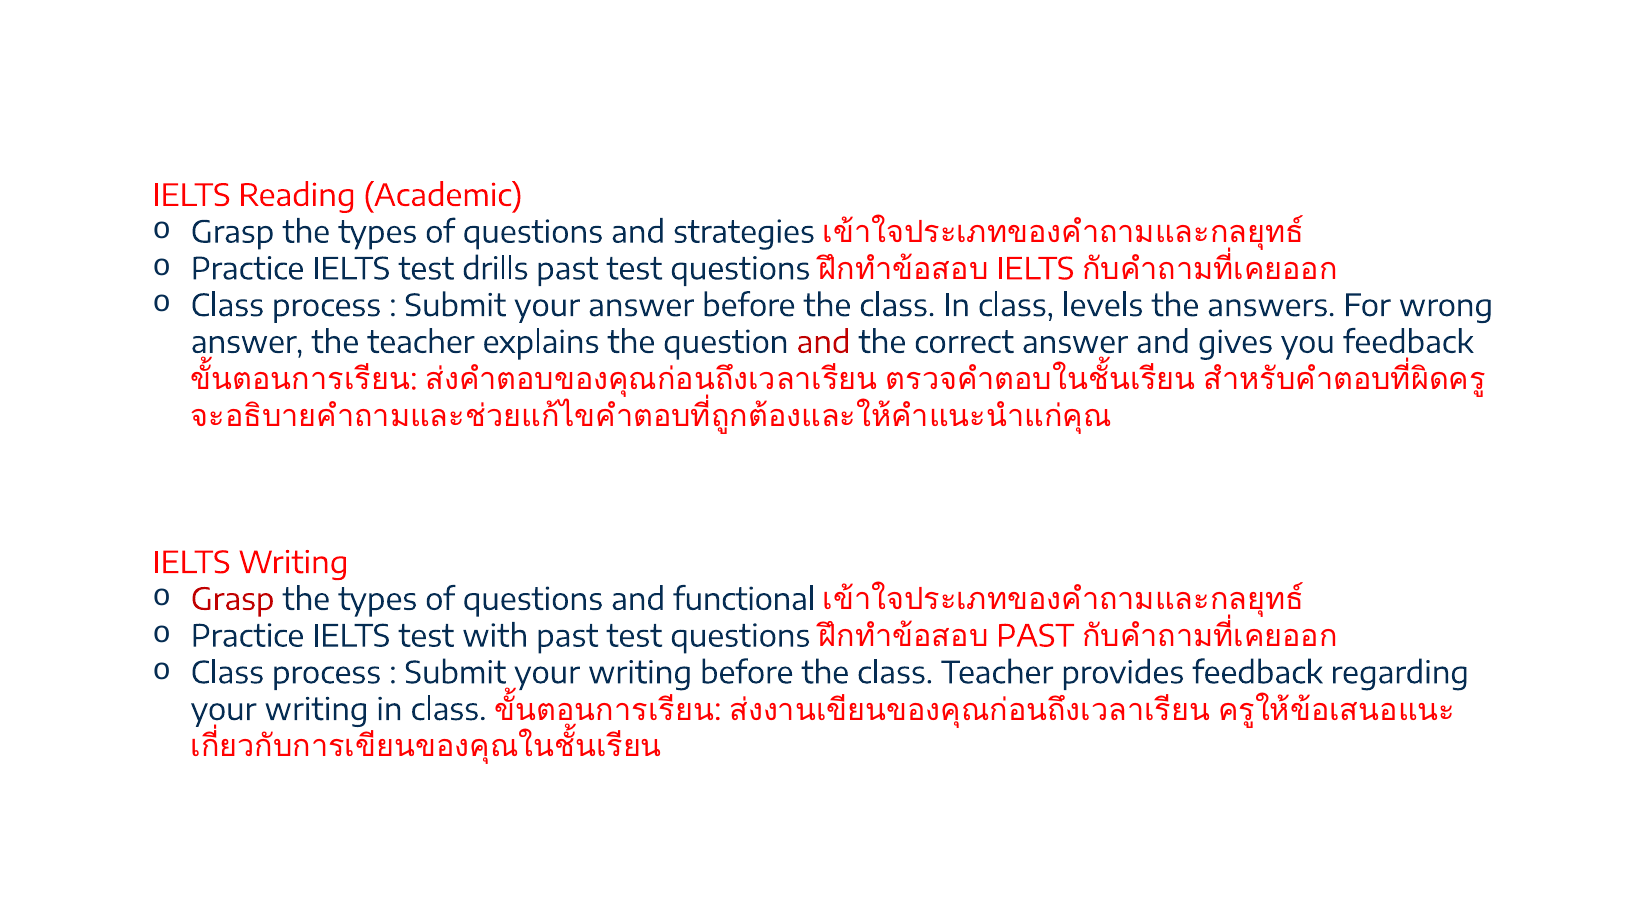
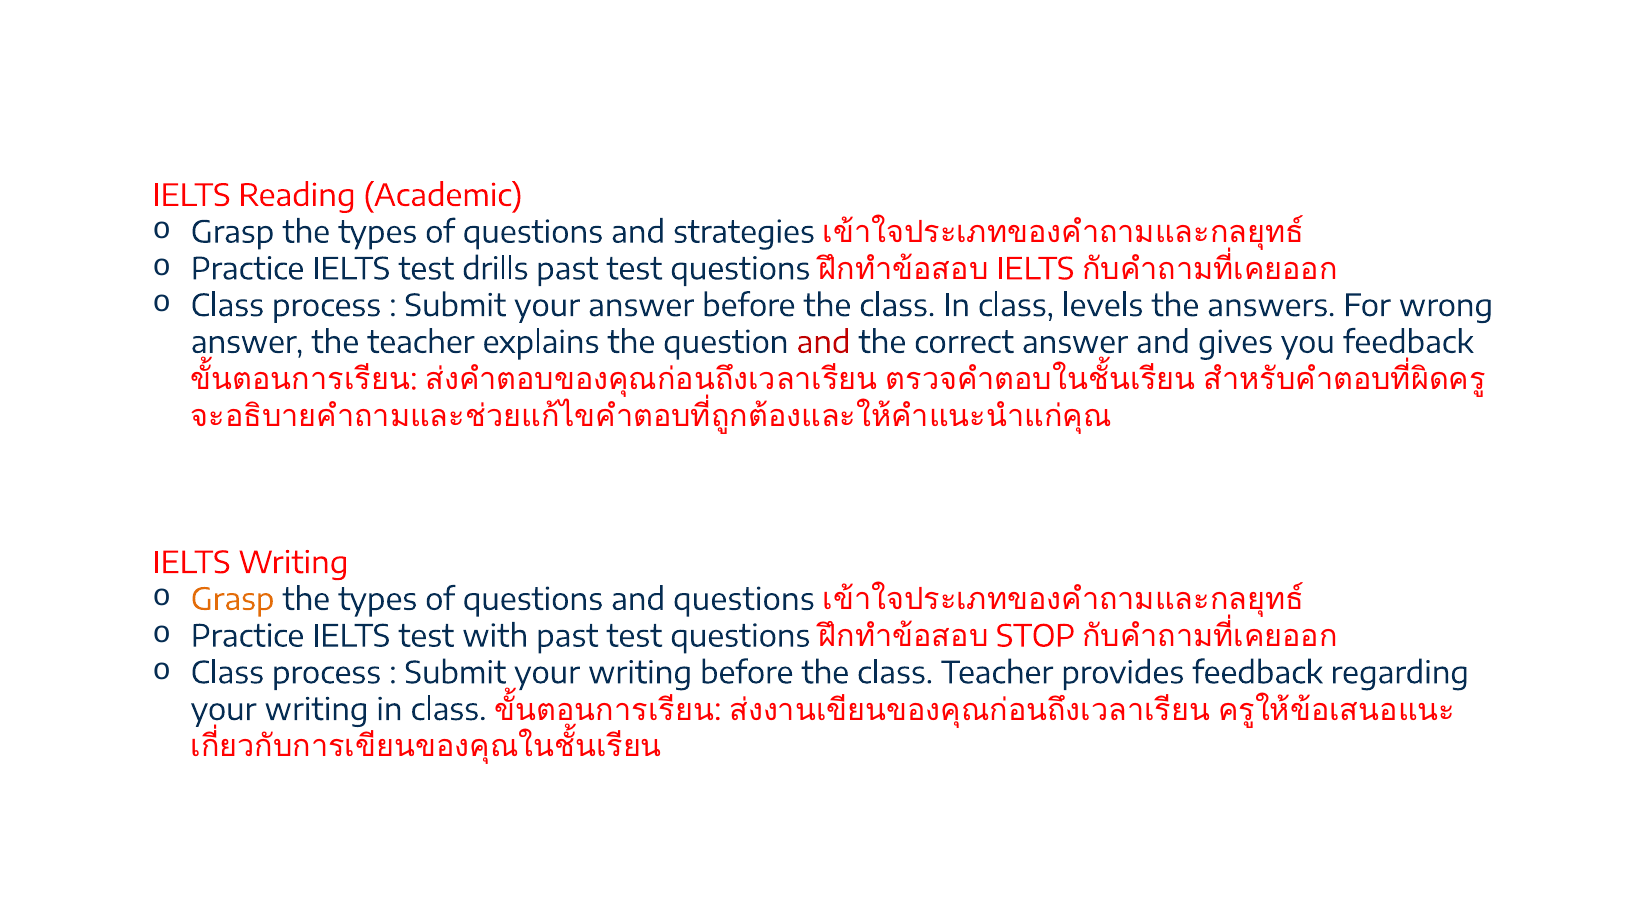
Grasp at (233, 600) colour: red -> orange
and functional: functional -> questions
PAST at (1035, 636): PAST -> STOP
